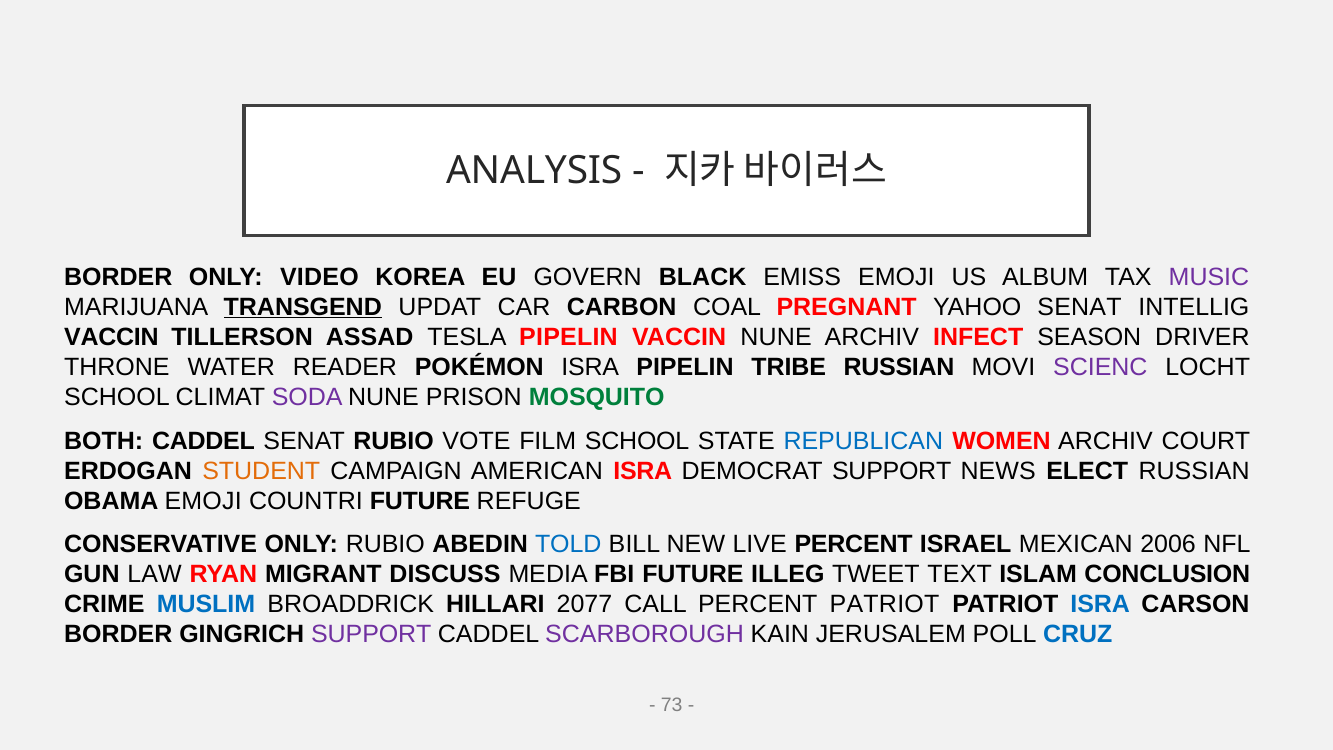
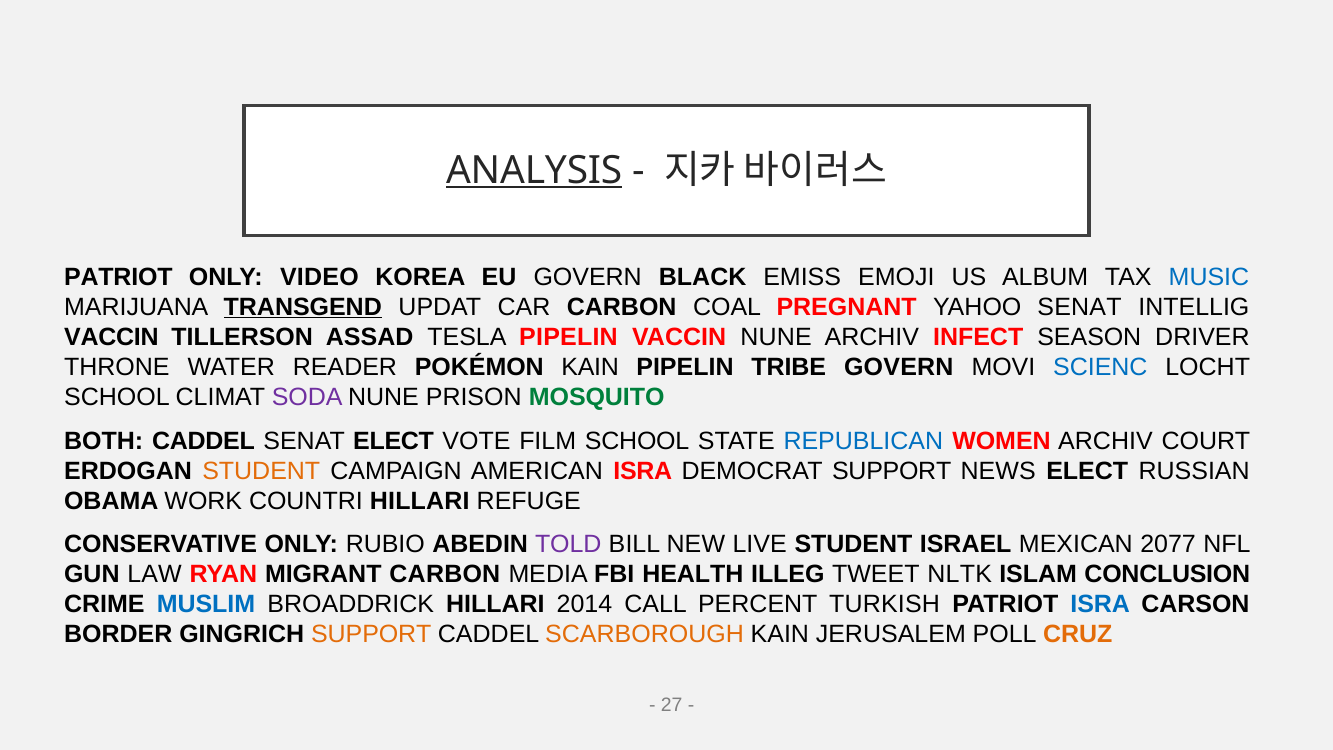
ANALYSIS underline: none -> present
BORDER at (118, 277): BORDER -> PATRIOT
MUSIC colour: purple -> blue
POKÉMON ISRA: ISRA -> KAIN
TRIBE RUSSIAN: RUSSIAN -> GOVERN
SCIENC colour: purple -> blue
SENAT RUBIO: RUBIO -> ELECT
OBAMA EMOJI: EMOJI -> WORK
COUNTRI FUTURE: FUTURE -> HILLARI
TOLD colour: blue -> purple
LIVE PERCENT: PERCENT -> STUDENT
2006: 2006 -> 2077
MIGRANT DISCUSS: DISCUSS -> CARBON
FBI FUTURE: FUTURE -> HEALTH
TEXT: TEXT -> NLTK
2077: 2077 -> 2014
PERCENT PATRIOT: PATRIOT -> TURKISH
SUPPORT at (371, 635) colour: purple -> orange
SCARBOROUGH colour: purple -> orange
CRUZ colour: blue -> orange
73: 73 -> 27
